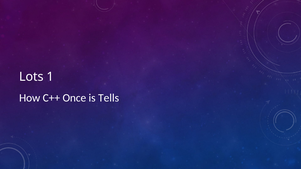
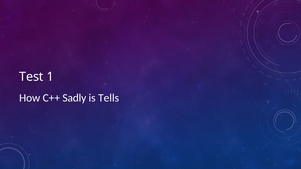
Lots: Lots -> Test
Once: Once -> Sadly
